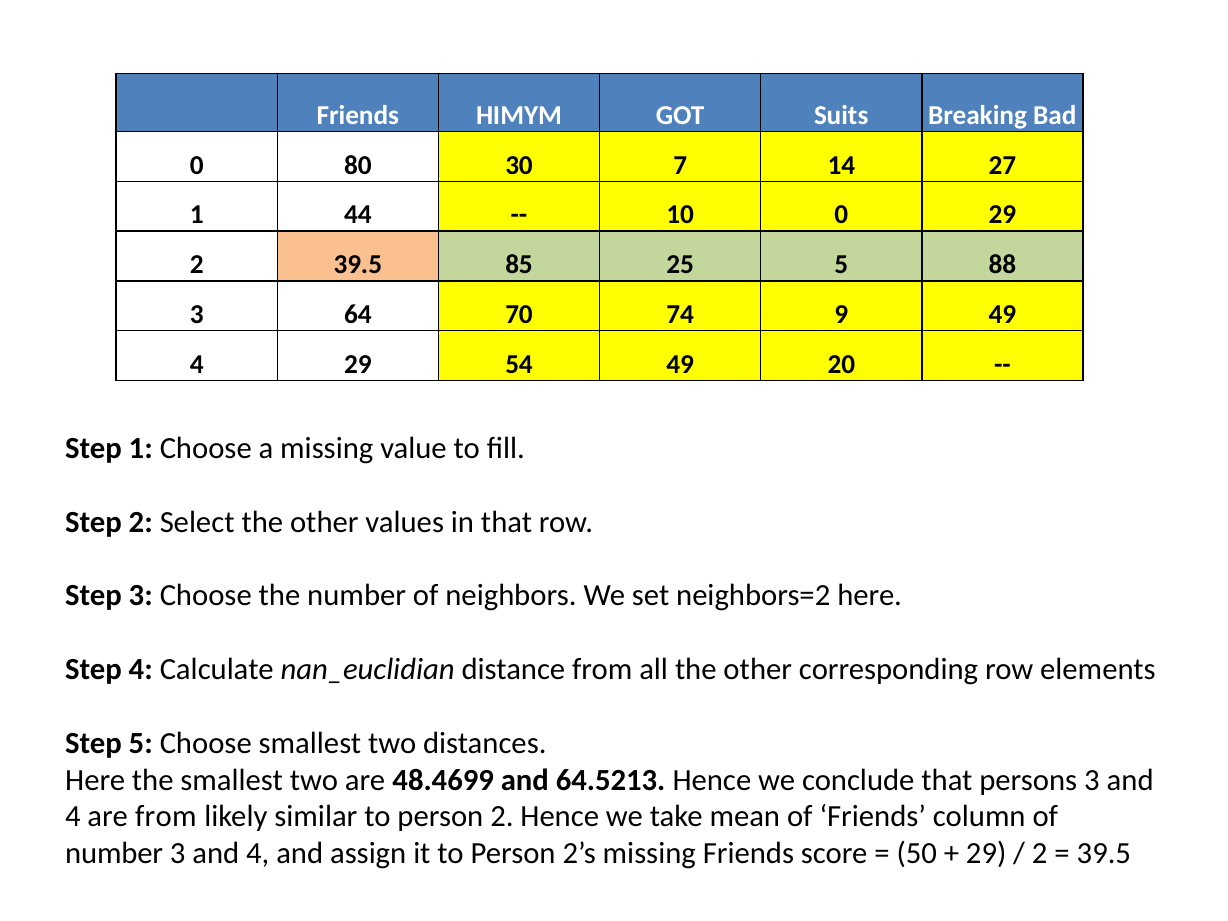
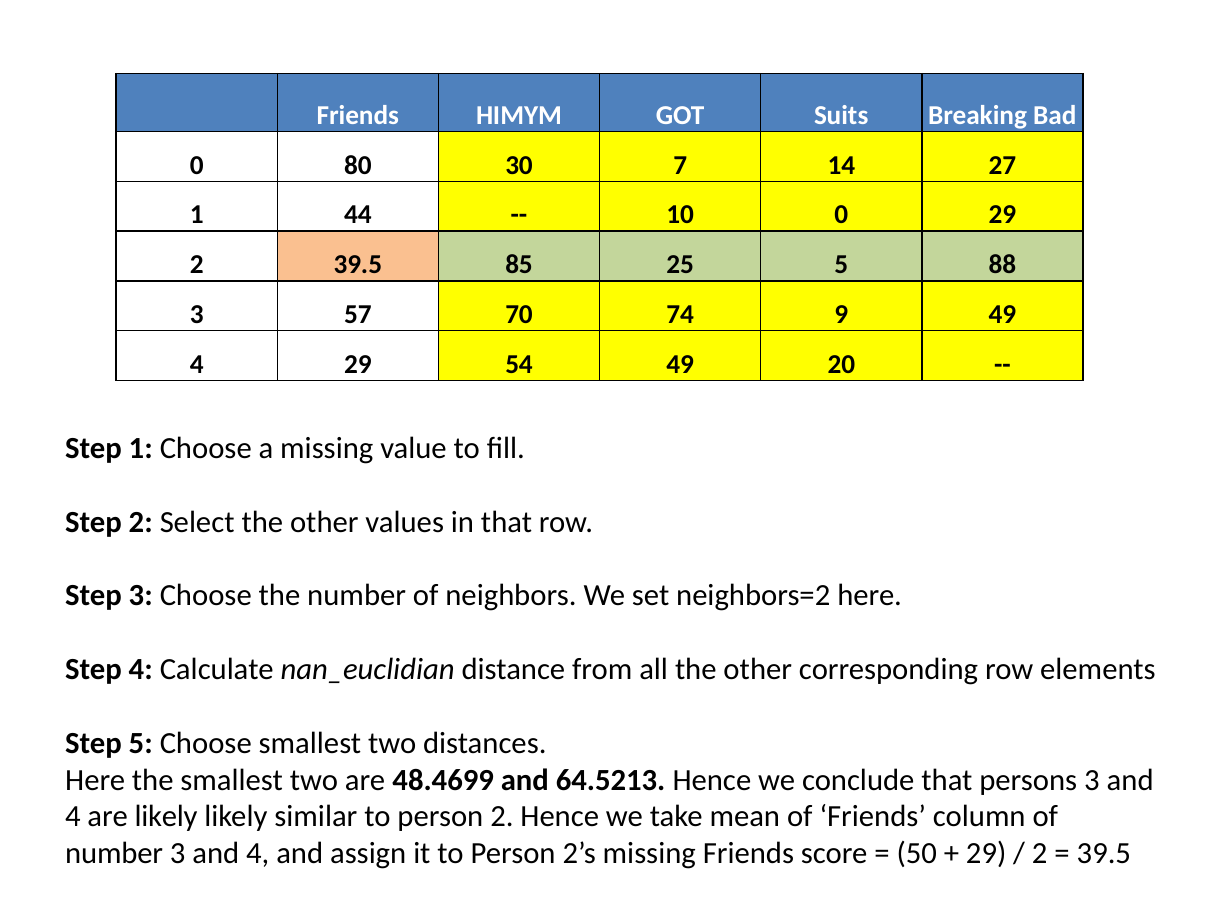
64: 64 -> 57
are from: from -> likely
